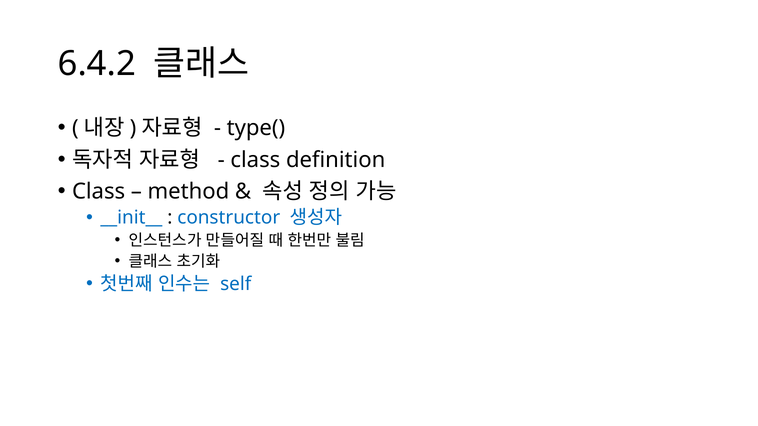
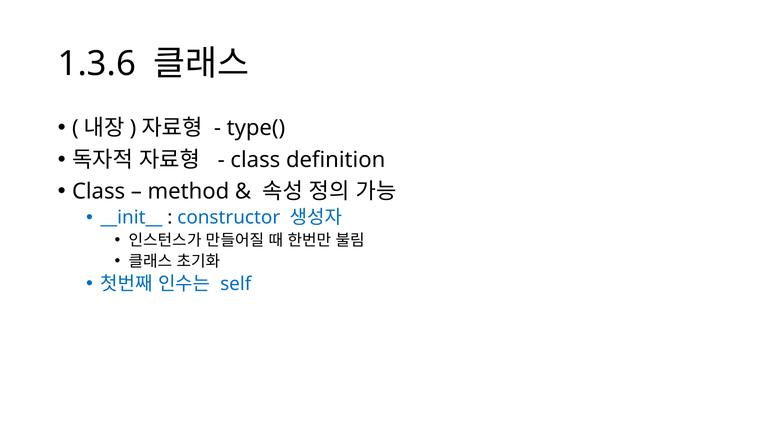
6.4.2: 6.4.2 -> 1.3.6
